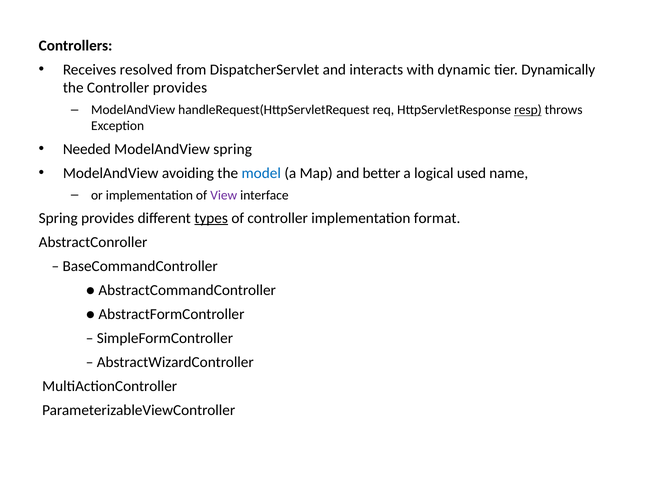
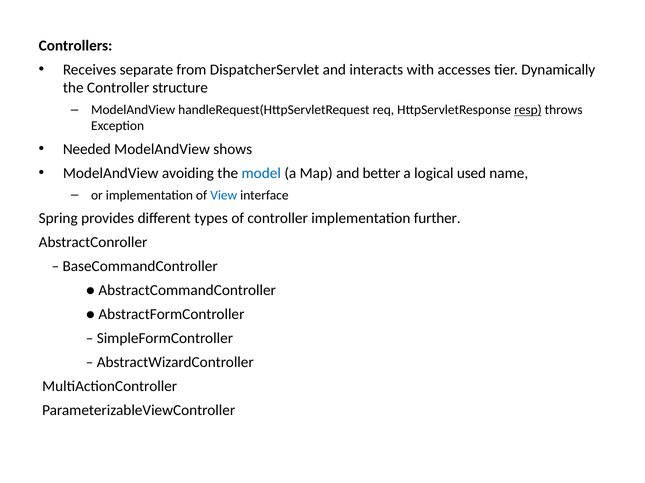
resolved: resolved -> separate
dynamic: dynamic -> accesses
Controller provides: provides -> structure
ModelAndView spring: spring -> shows
View colour: purple -> blue
types underline: present -> none
format: format -> further
